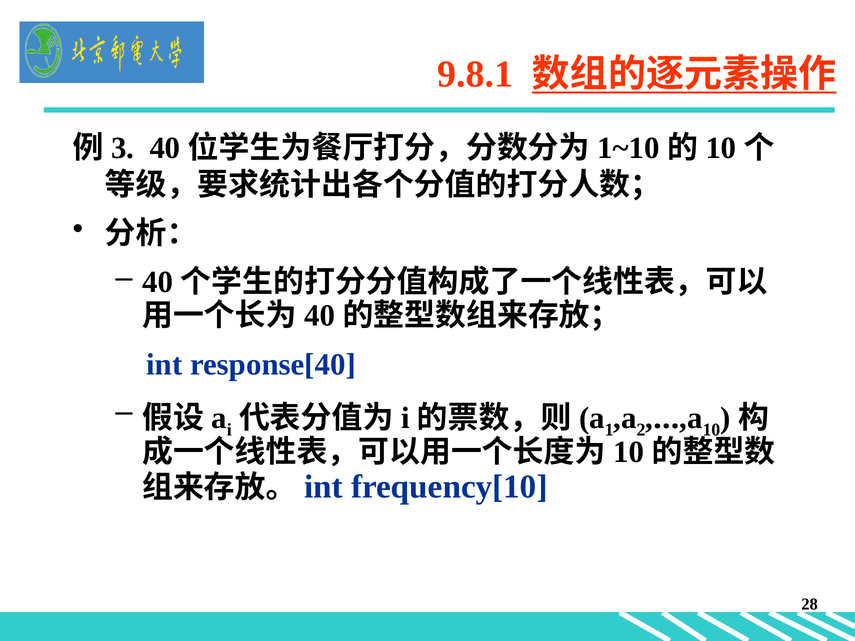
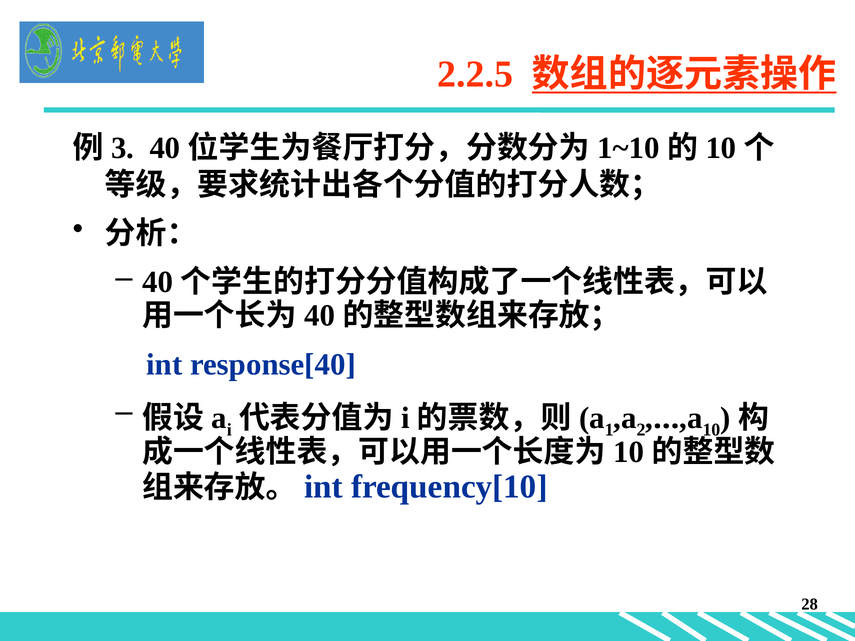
9.8.1: 9.8.1 -> 2.2.5
